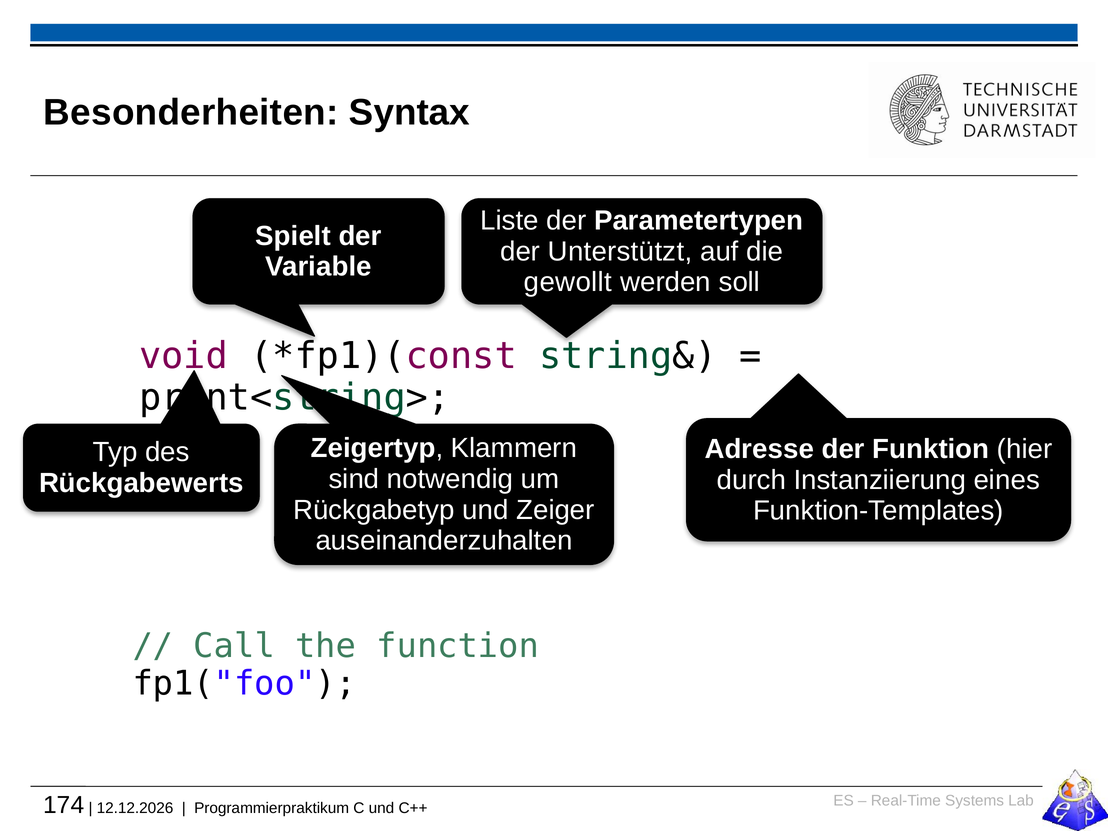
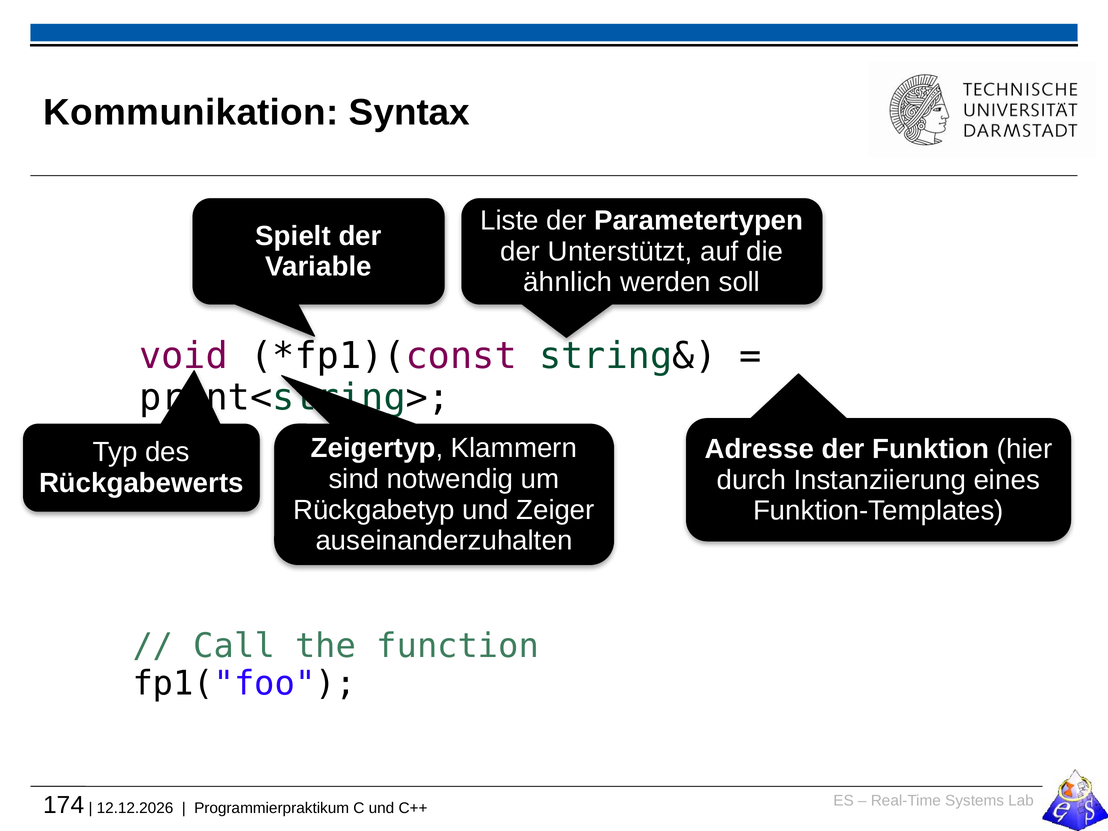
Besonderheiten: Besonderheiten -> Kommunikation
gewollt: gewollt -> ähnlich
